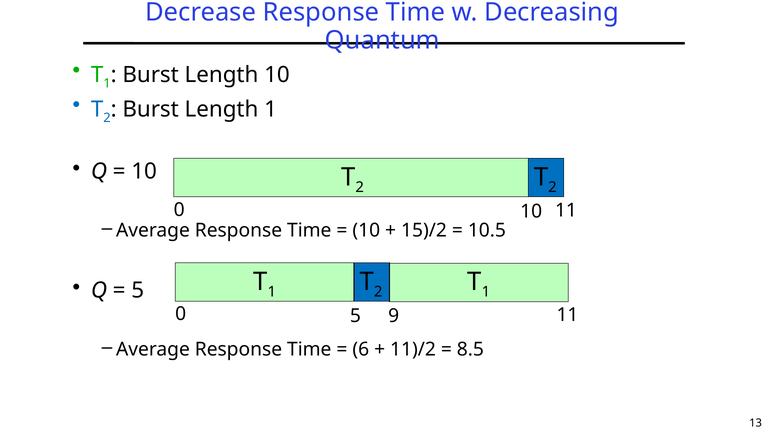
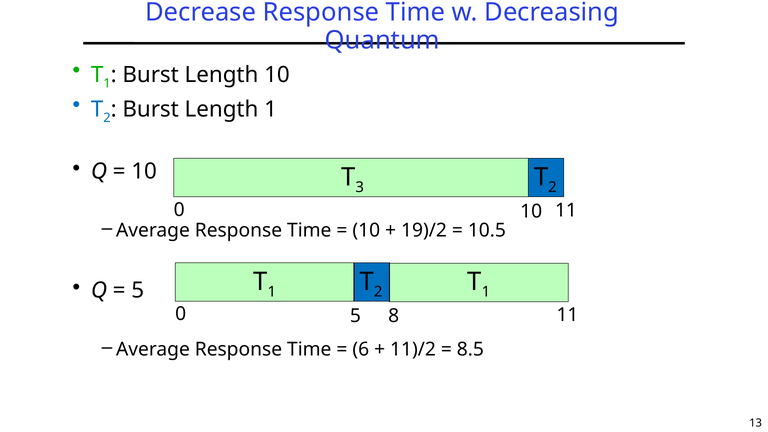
2 at (360, 187): 2 -> 3
15)/2: 15)/2 -> 19)/2
9: 9 -> 8
